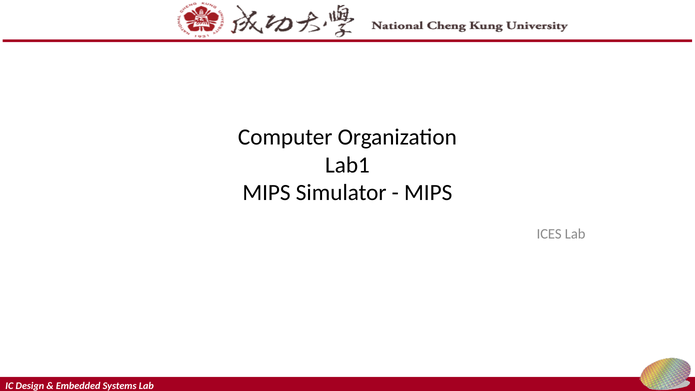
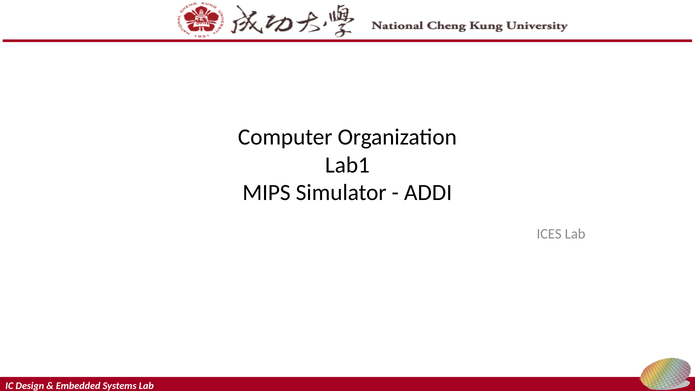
MIPS at (428, 193): MIPS -> ADDI
